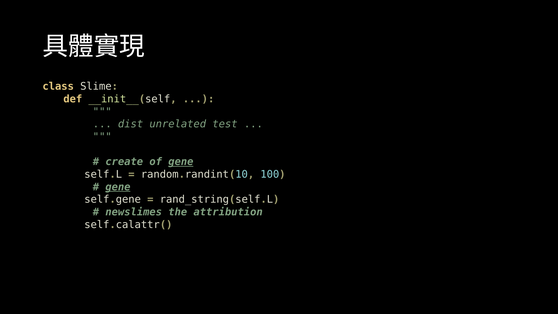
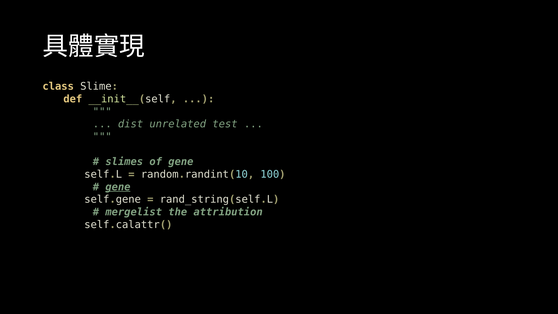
create: create -> slimes
gene at (181, 162) underline: present -> none
newslimes: newslimes -> mergelist
